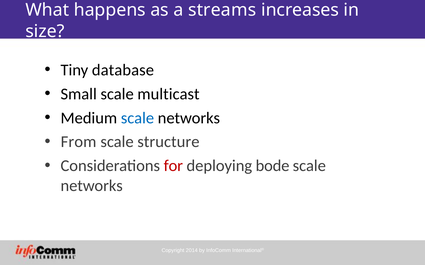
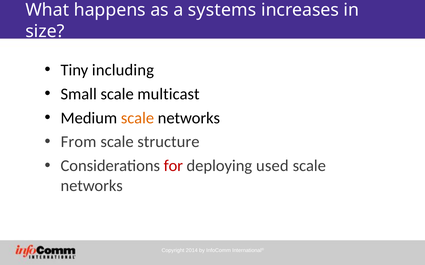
streams: streams -> systems
database: database -> including
scale at (137, 118) colour: blue -> orange
bode: bode -> used
